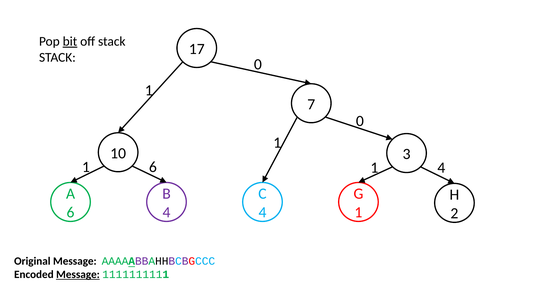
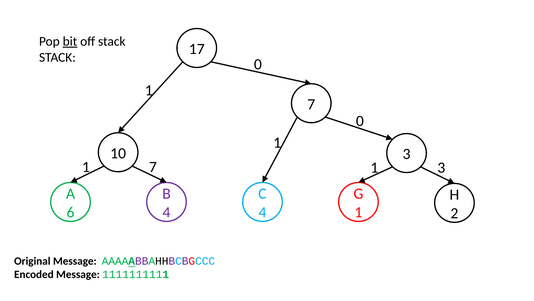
1 6: 6 -> 7
1 4: 4 -> 3
Message at (78, 274) underline: present -> none
